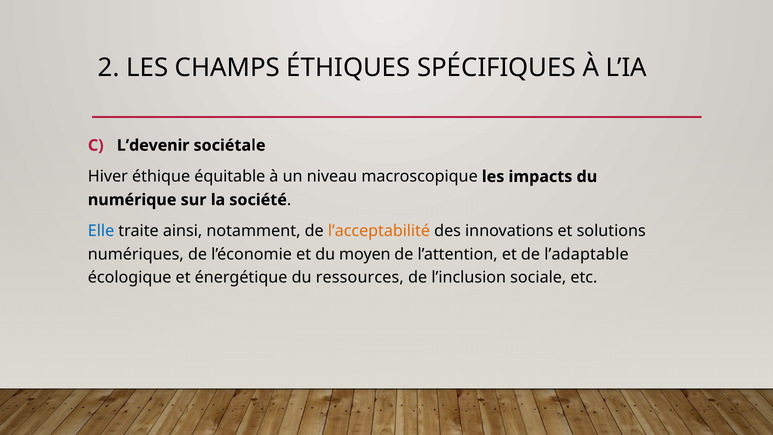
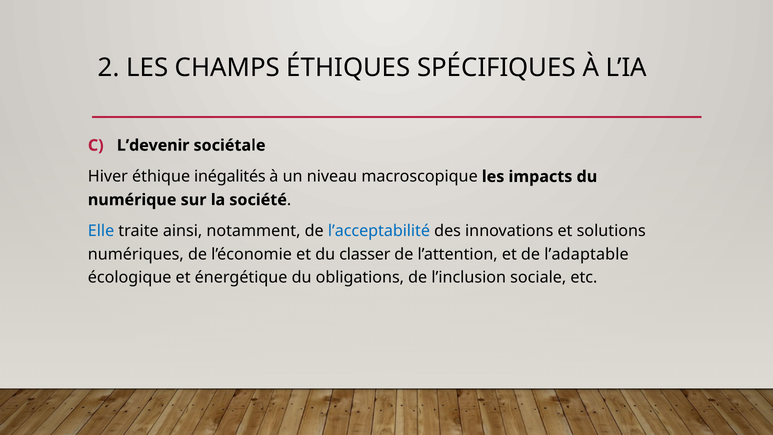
équitable: équitable -> inégalités
l’acceptabilité colour: orange -> blue
moyen: moyen -> classer
ressources: ressources -> obligations
